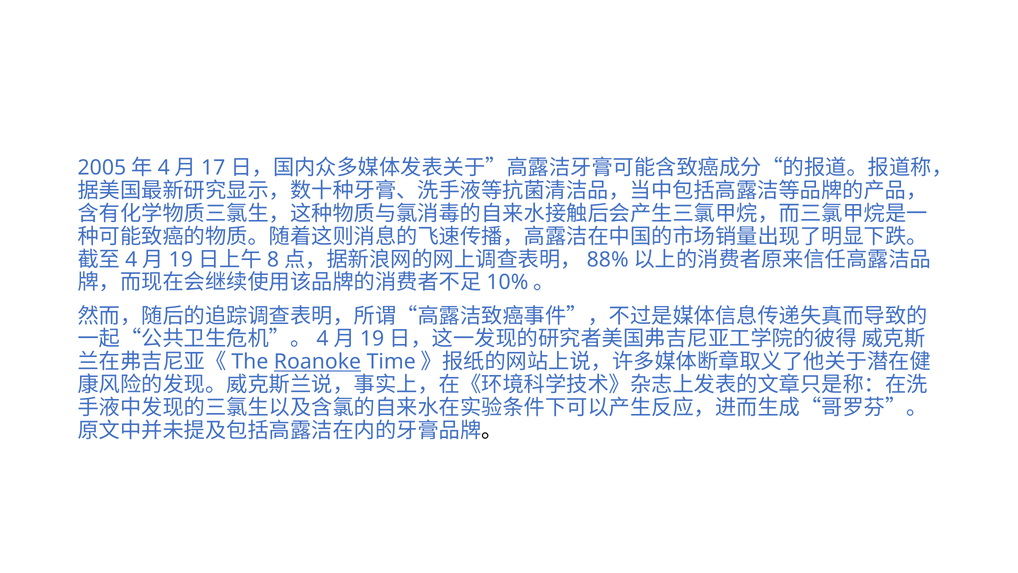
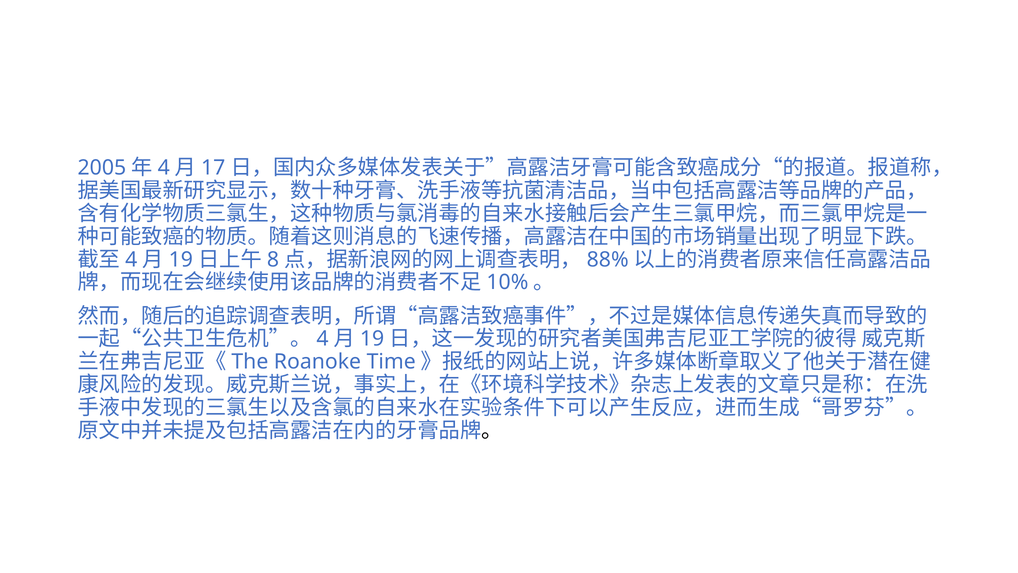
Roanoke underline: present -> none
